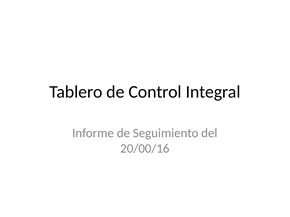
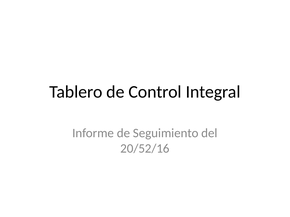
20/00/16: 20/00/16 -> 20/52/16
